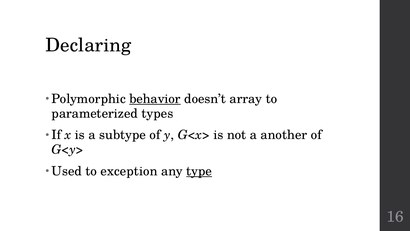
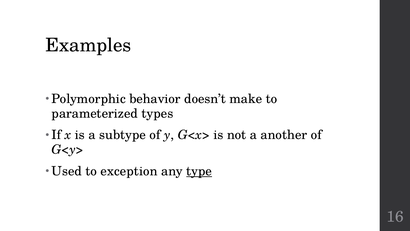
Declaring: Declaring -> Examples
behavior underline: present -> none
array: array -> make
